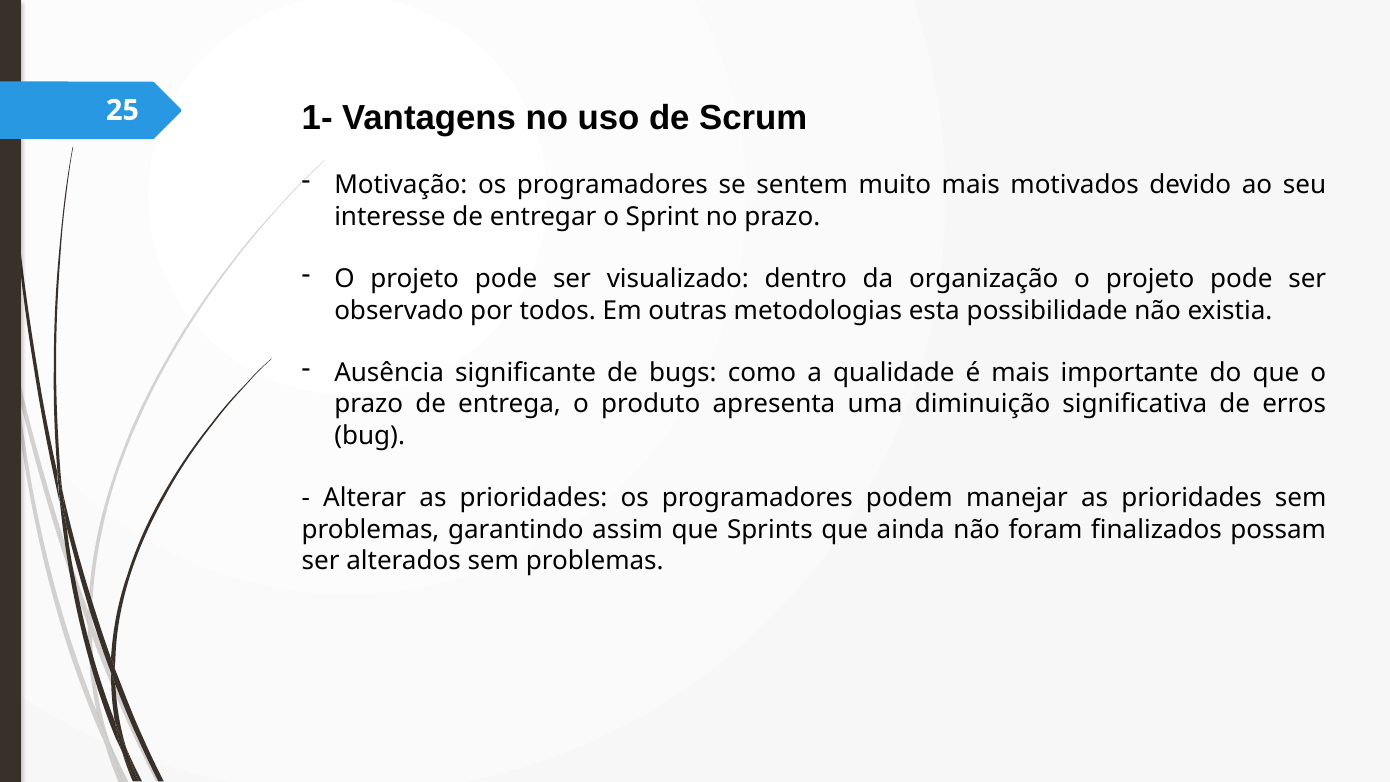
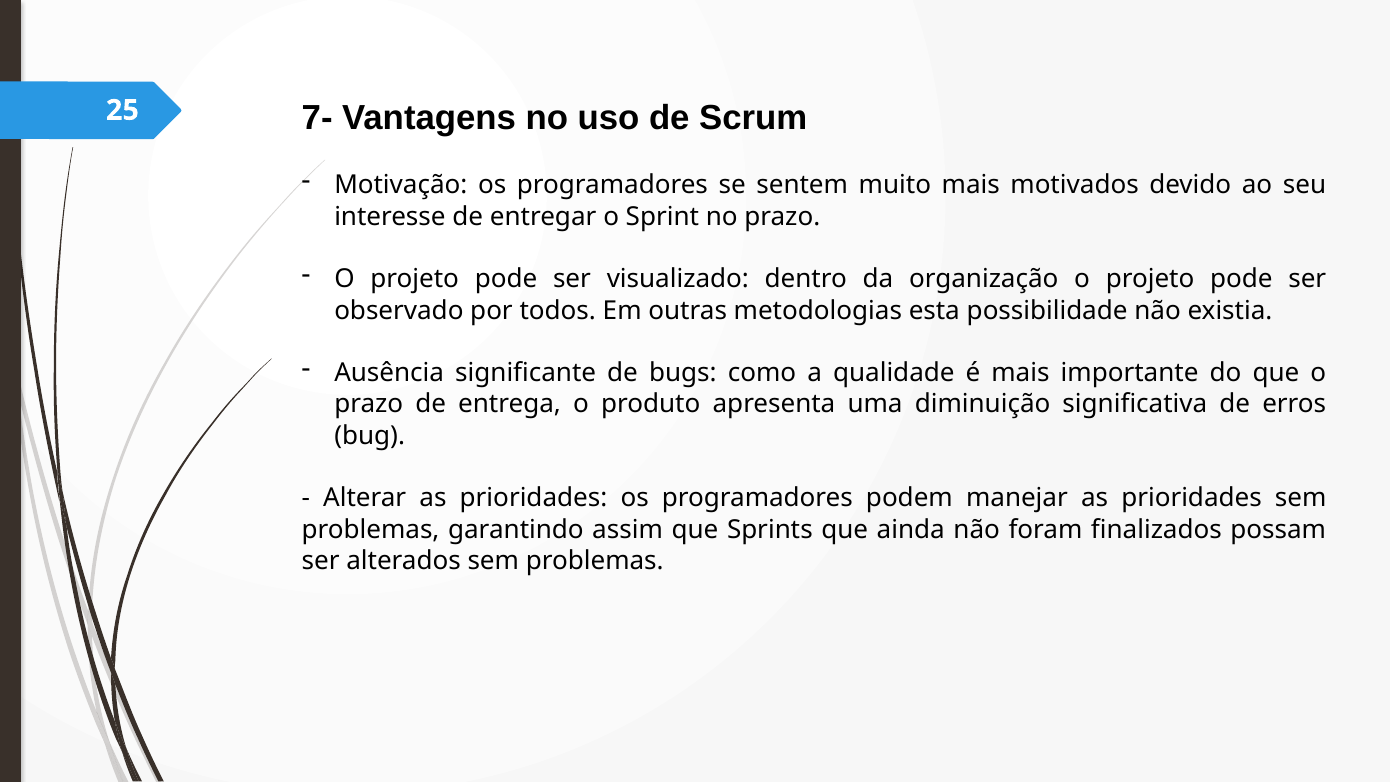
1-: 1- -> 7-
